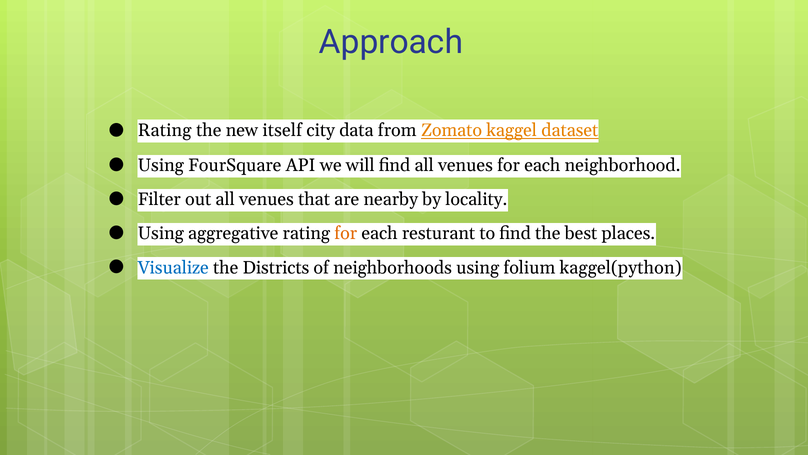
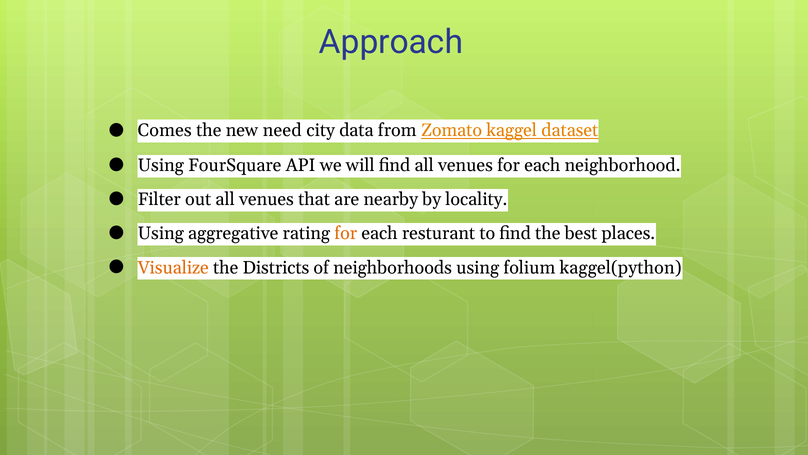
Rating at (165, 130): Rating -> Comes
itself: itself -> need
Visualize colour: blue -> orange
